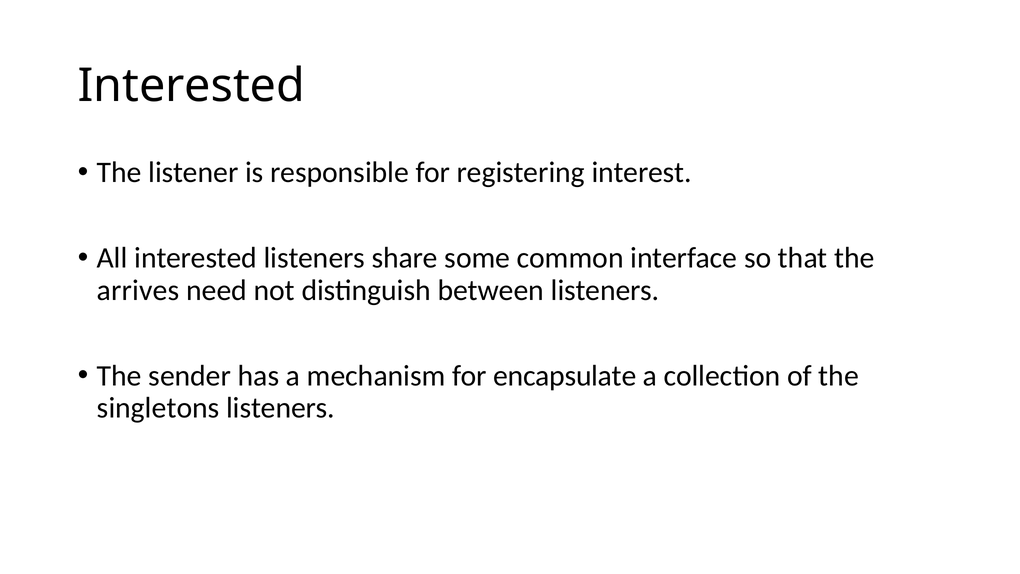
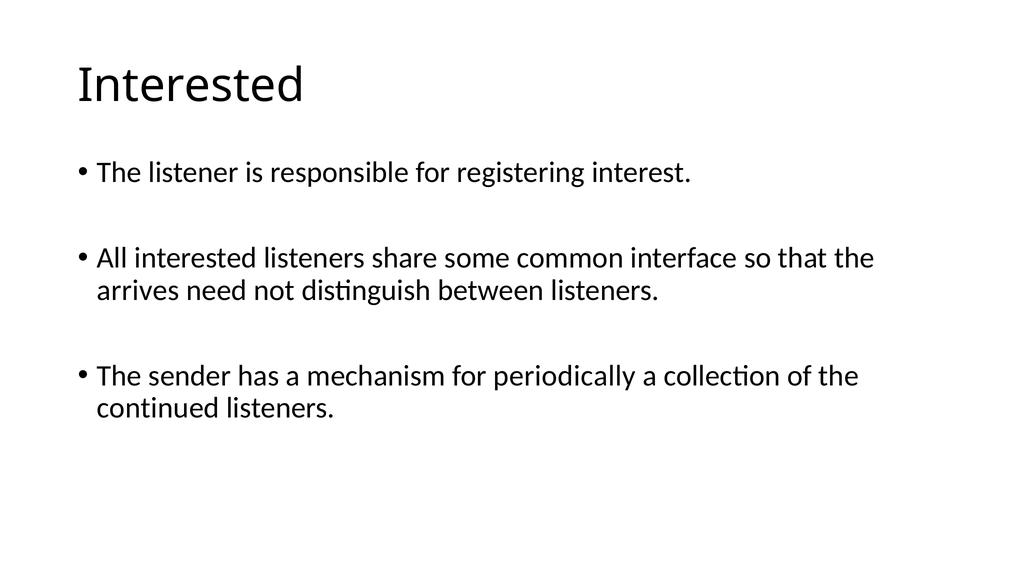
encapsulate: encapsulate -> periodically
singletons: singletons -> continued
